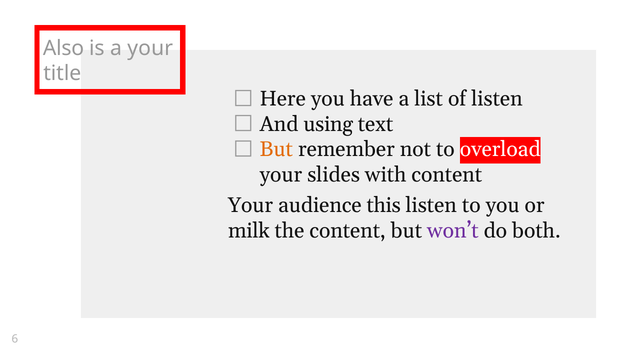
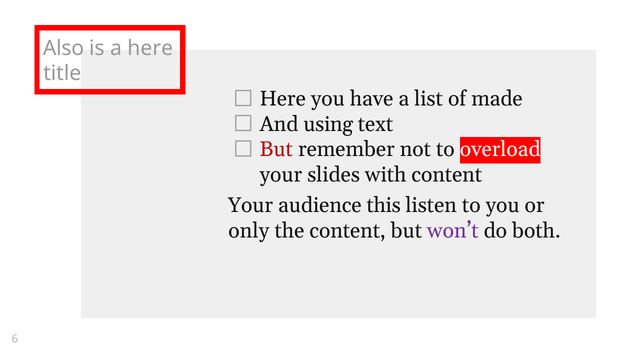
a your: your -> here
of listen: listen -> made
But at (276, 150) colour: orange -> red
milk: milk -> only
